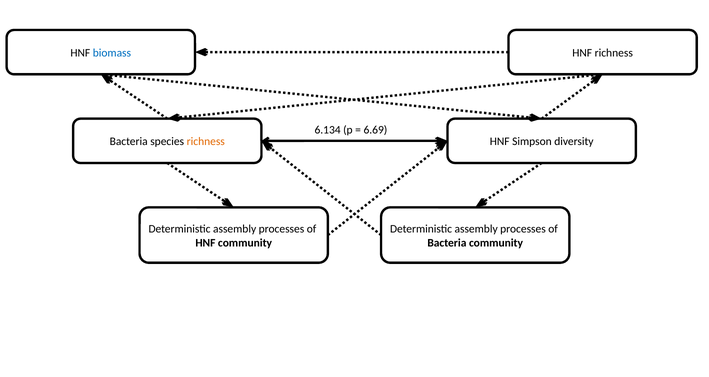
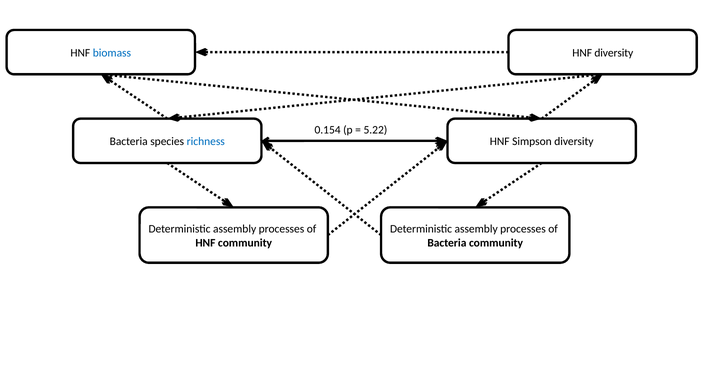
HNF richness: richness -> diversity
6.134: 6.134 -> 0.154
6.69: 6.69 -> 5.22
richness at (206, 141) colour: orange -> blue
